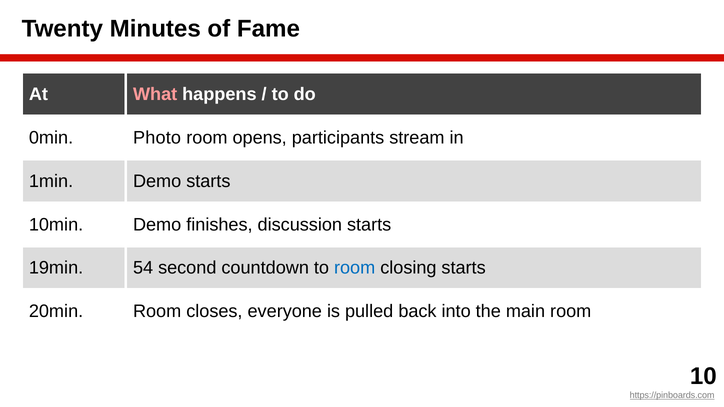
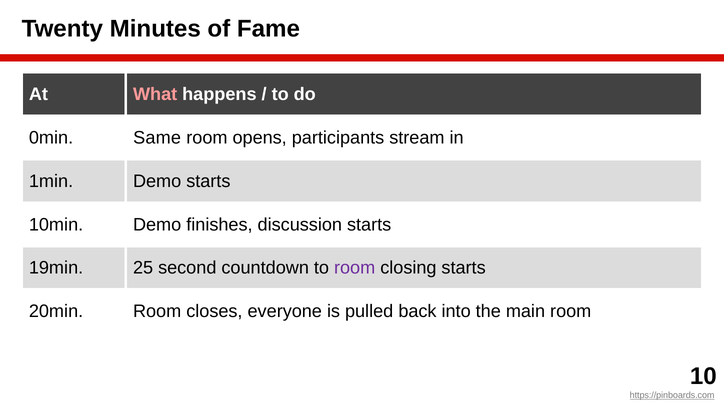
Photo: Photo -> Same
54: 54 -> 25
room at (355, 268) colour: blue -> purple
